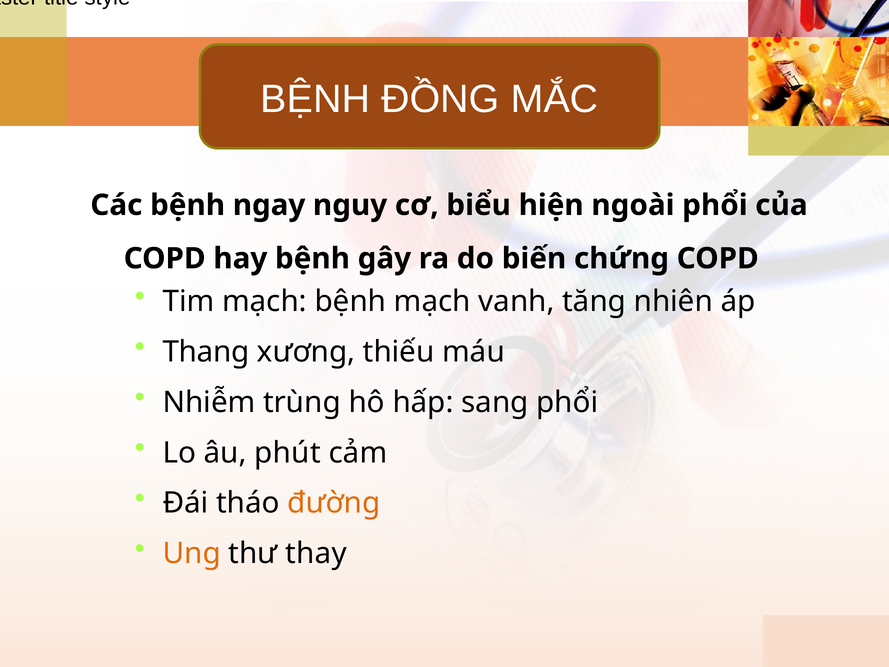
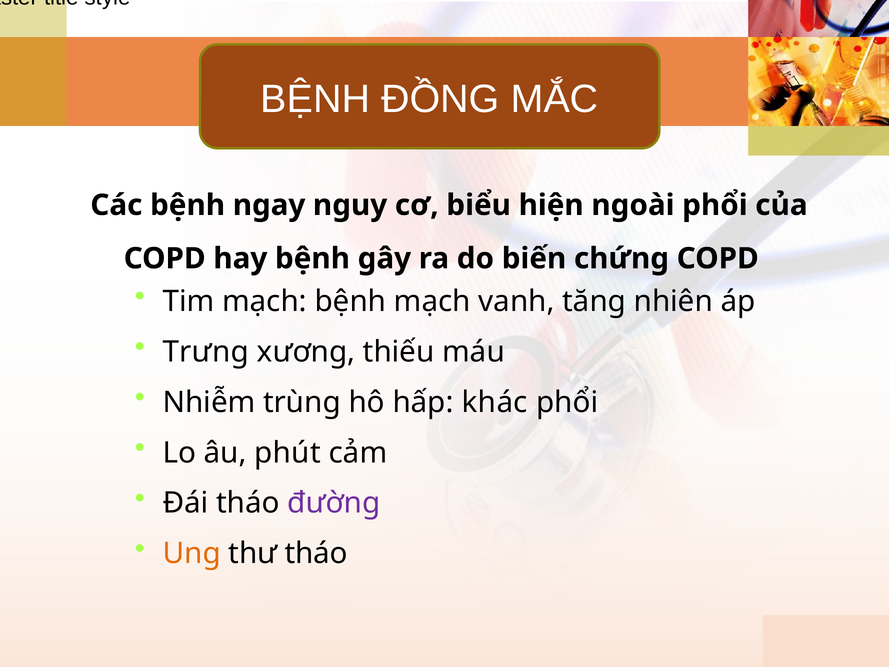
Thang: Thang -> Trưng
sang: sang -> khác
đường colour: orange -> purple
thư thay: thay -> tháo
